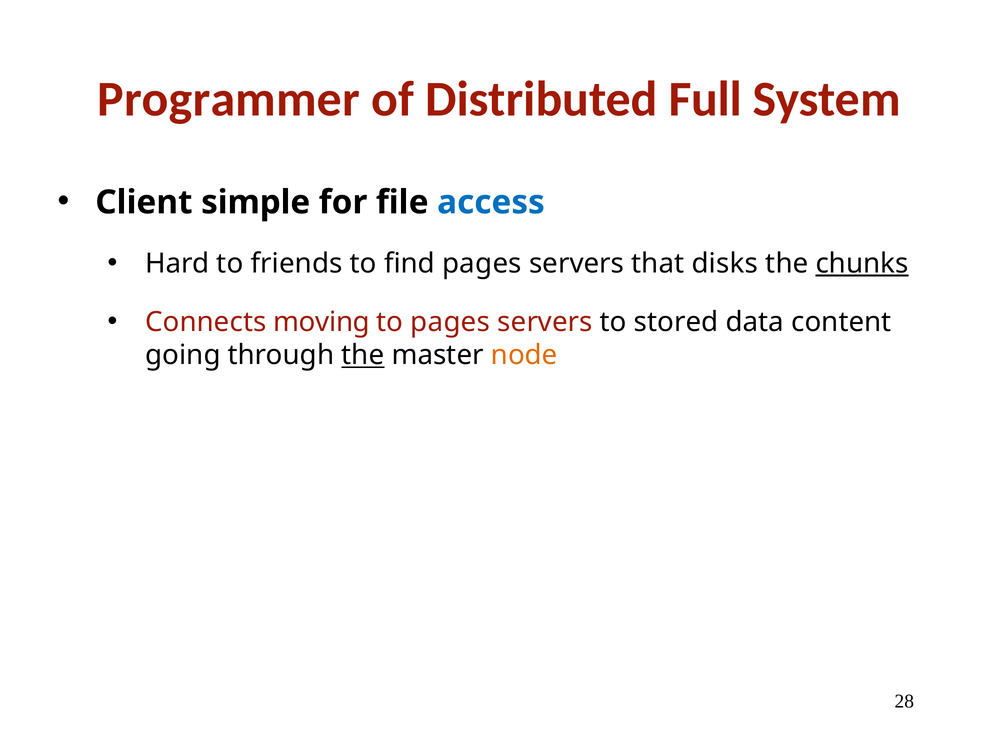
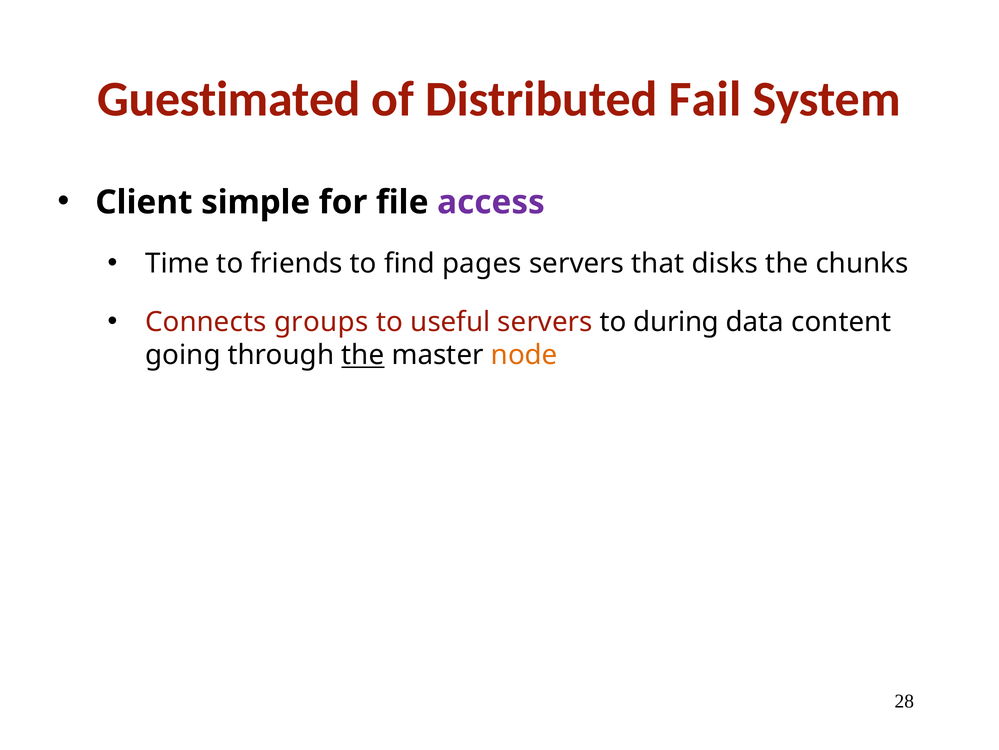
Programmer: Programmer -> Guestimated
Full: Full -> Fail
access colour: blue -> purple
Hard: Hard -> Time
chunks underline: present -> none
moving: moving -> groups
to pages: pages -> useful
stored: stored -> during
